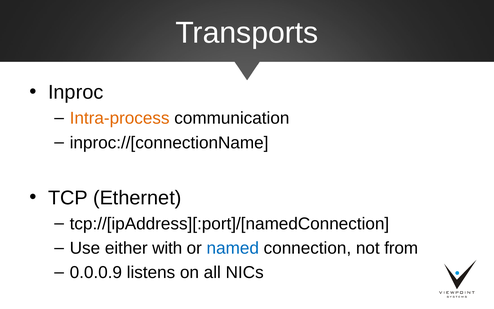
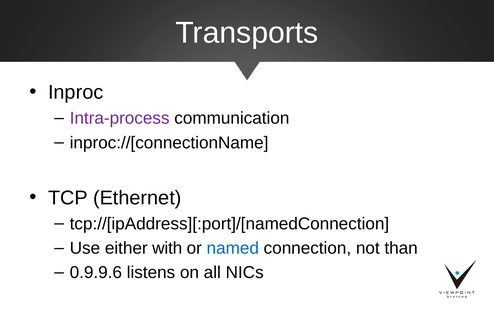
Intra-process colour: orange -> purple
from: from -> than
0.0.0.9: 0.0.0.9 -> 0.9.9.6
